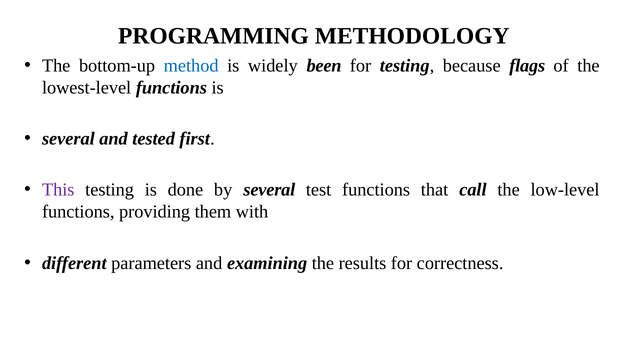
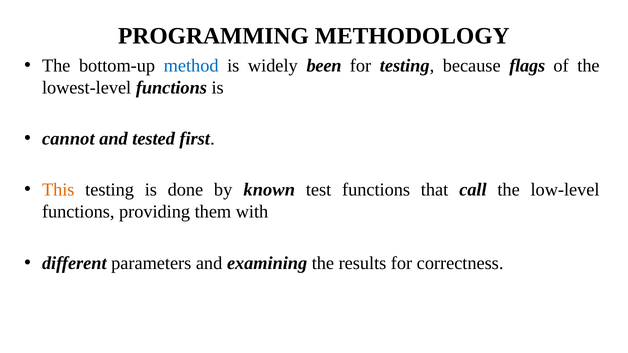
several at (68, 139): several -> cannot
This colour: purple -> orange
by several: several -> known
